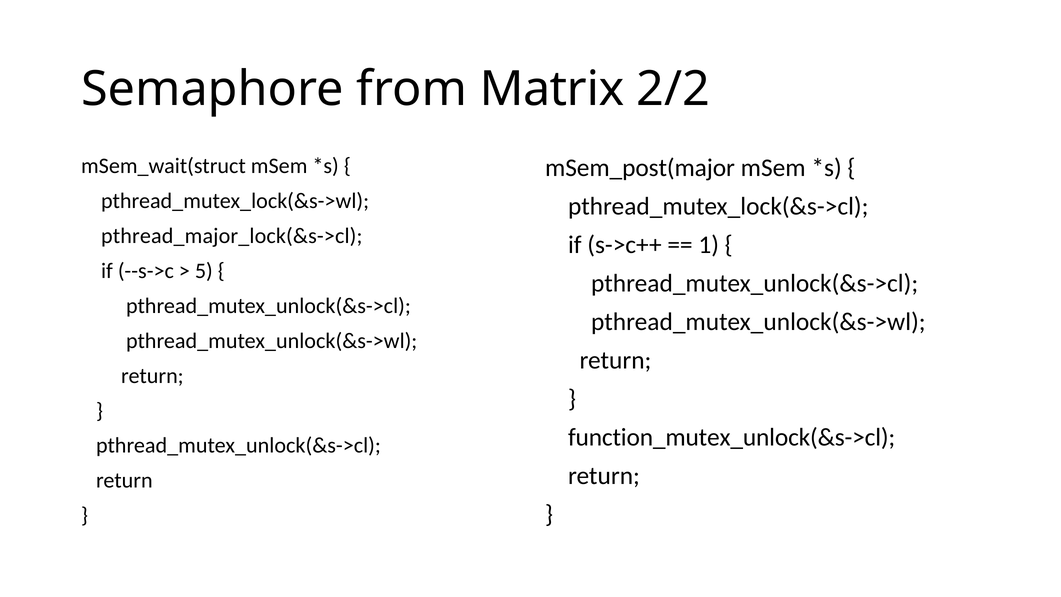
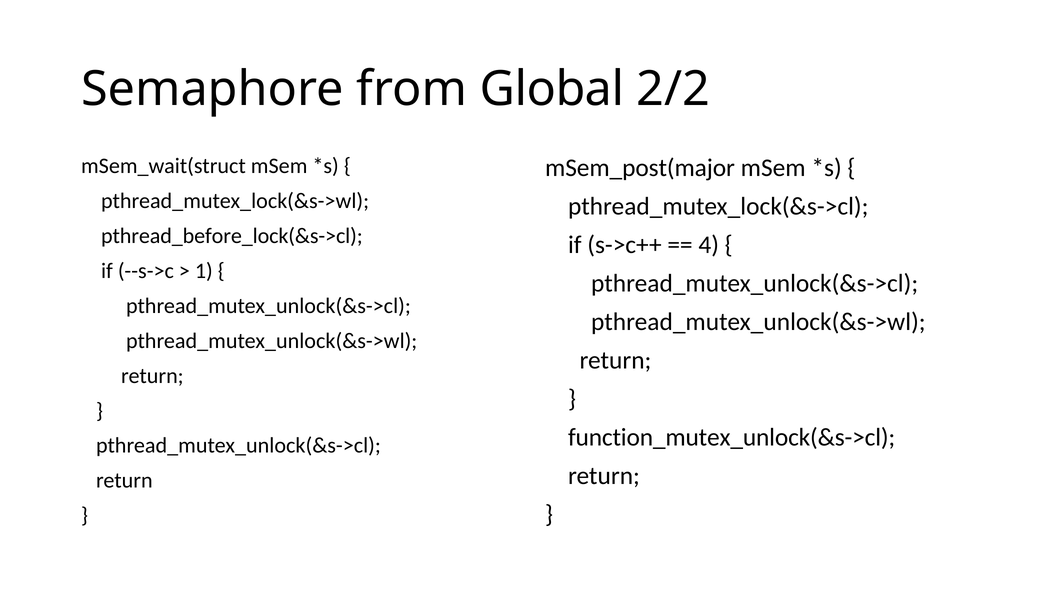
Matrix: Matrix -> Global
pthread_major_lock(&s->cl: pthread_major_lock(&s->cl -> pthread_before_lock(&s->cl
1: 1 -> 4
5: 5 -> 1
